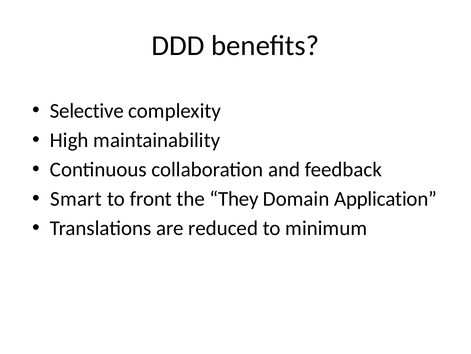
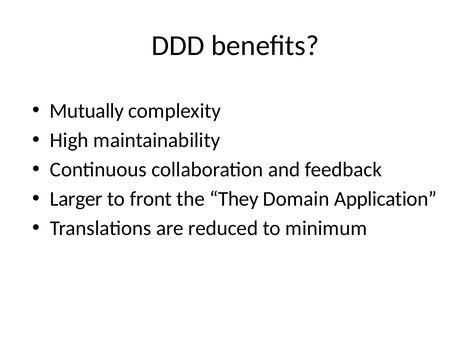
Selective: Selective -> Mutually
Smart: Smart -> Larger
